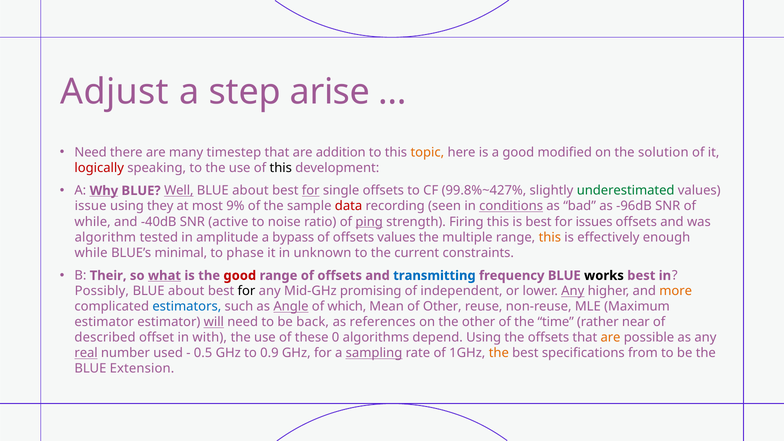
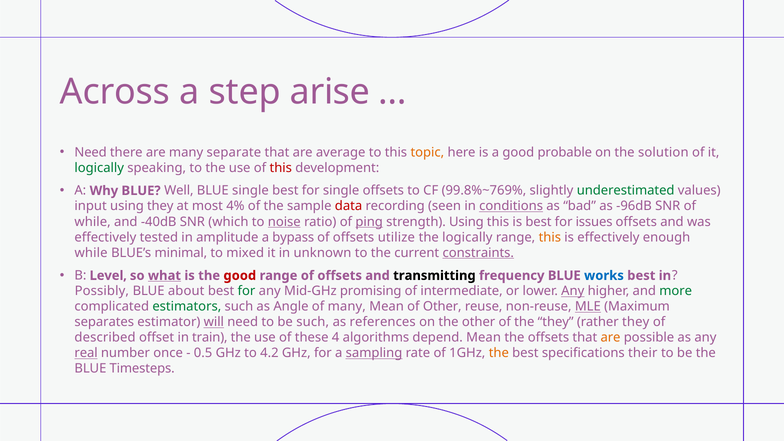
Adjust: Adjust -> Across
timestep: timestep -> separate
addition: addition -> average
modified: modified -> probable
logically at (99, 168) colour: red -> green
this at (281, 168) colour: black -> red
Why underline: present -> none
Well underline: present -> none
about at (250, 191): about -> single
for at (311, 191) underline: present -> none
99.8%~427%: 99.8%~427% -> 99.8%~769%
issue: issue -> input
9%: 9% -> 4%
active: active -> which
noise underline: none -> present
strength Firing: Firing -> Using
algorithm at (105, 237): algorithm -> effectively
offsets values: values -> utilize
the multiple: multiple -> logically
phase: phase -> mixed
constraints underline: none -> present
Their: Their -> Level
transmitting colour: blue -> black
works colour: black -> blue
for at (246, 291) colour: black -> green
independent: independent -> intermediate
more colour: orange -> green
estimators colour: blue -> green
Angle underline: present -> none
of which: which -> many
MLE underline: none -> present
estimator at (104, 322): estimator -> separates
be back: back -> such
the time: time -> they
rather near: near -> they
with: with -> train
0: 0 -> 4
depend Using: Using -> Mean
used: used -> once
0.9: 0.9 -> 4.2
from: from -> their
Extension: Extension -> Timesteps
